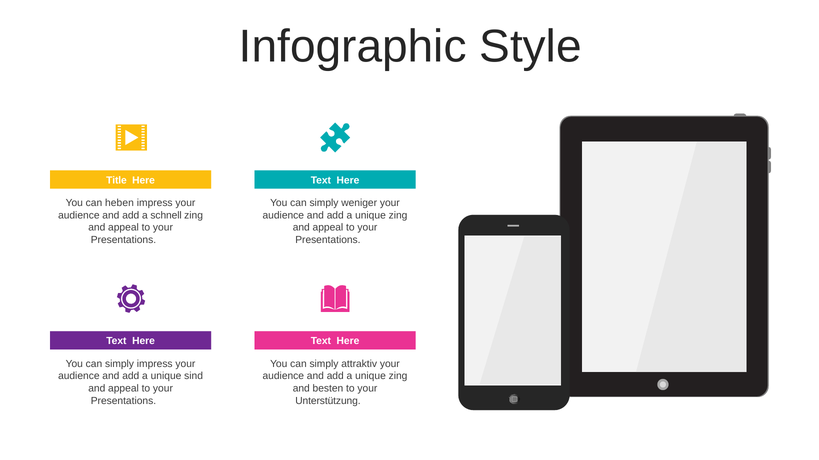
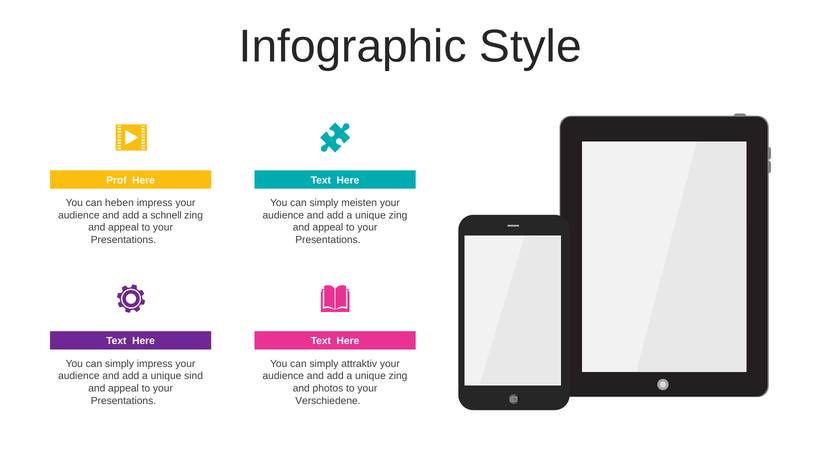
Title: Title -> Prof
weniger: weniger -> meisten
besten: besten -> photos
Unterstützung: Unterstützung -> Verschiedene
